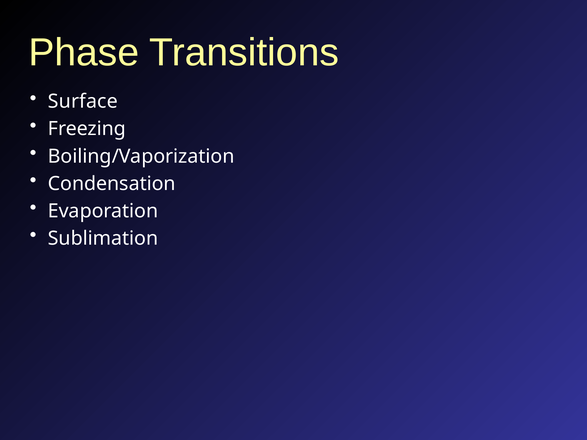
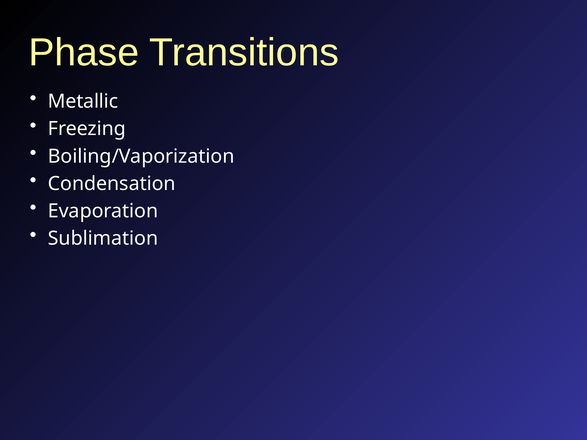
Surface: Surface -> Metallic
